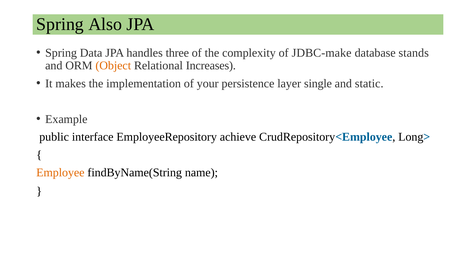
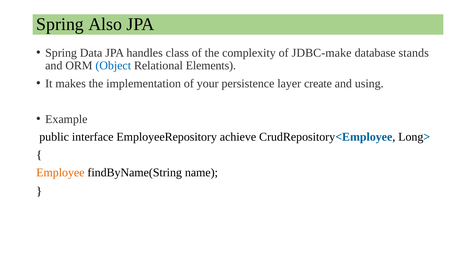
three: three -> class
Object colour: orange -> blue
Increases: Increases -> Elements
single: single -> create
static: static -> using
